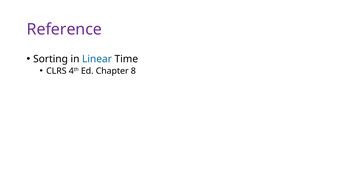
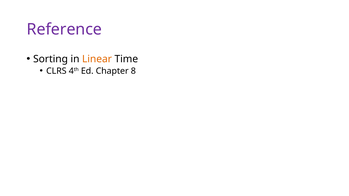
Linear colour: blue -> orange
